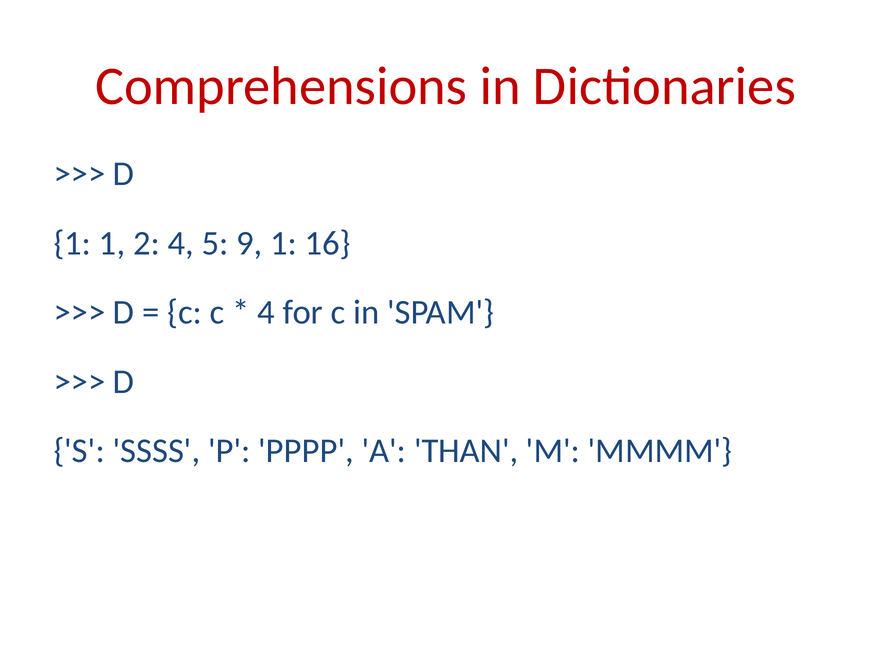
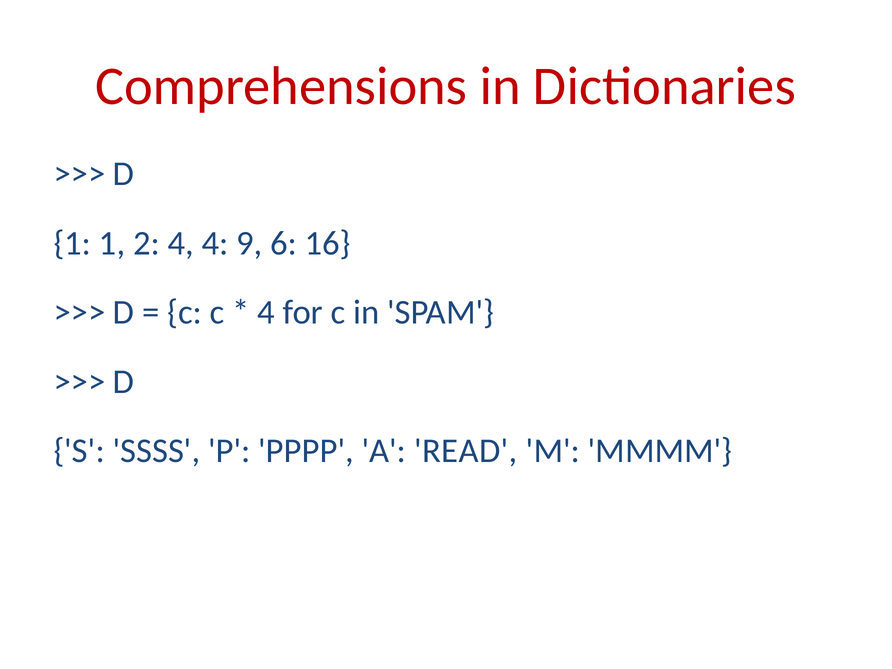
4 5: 5 -> 4
9 1: 1 -> 6
THAN: THAN -> READ
